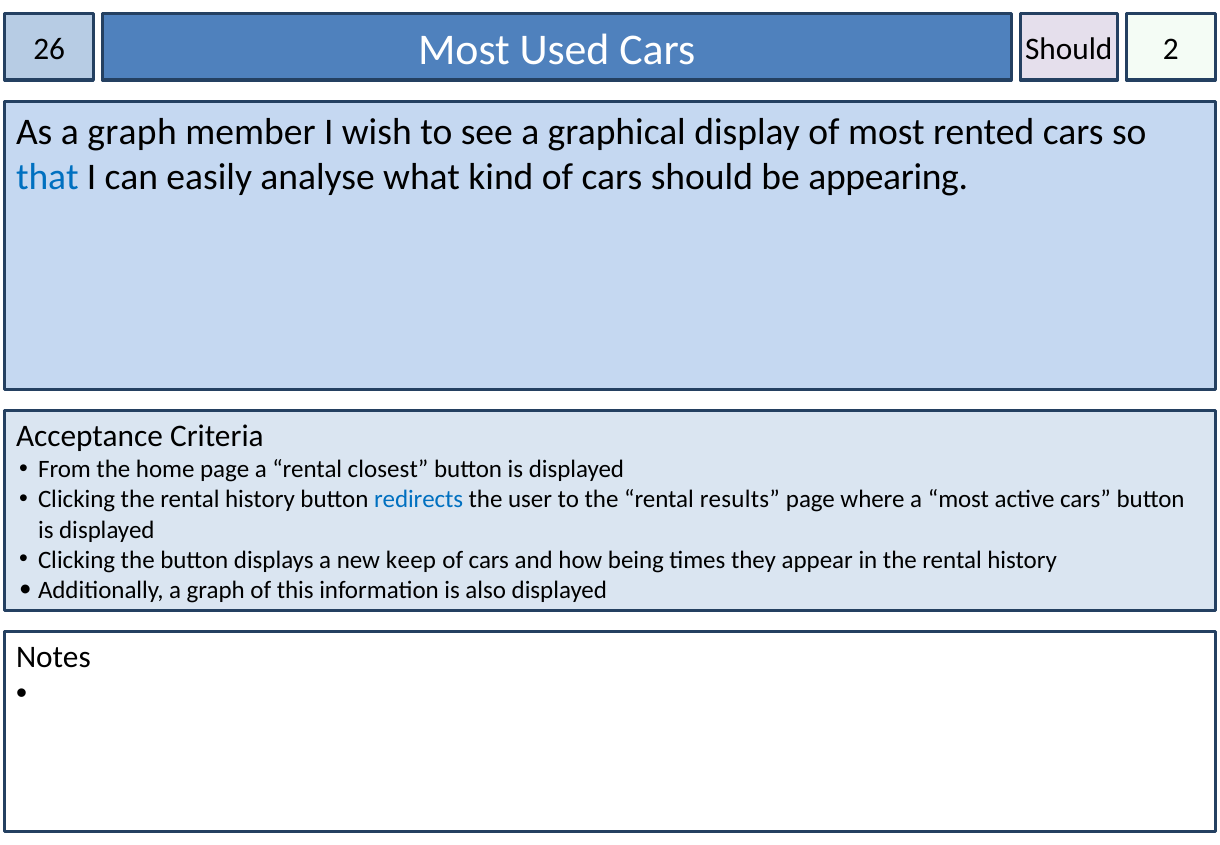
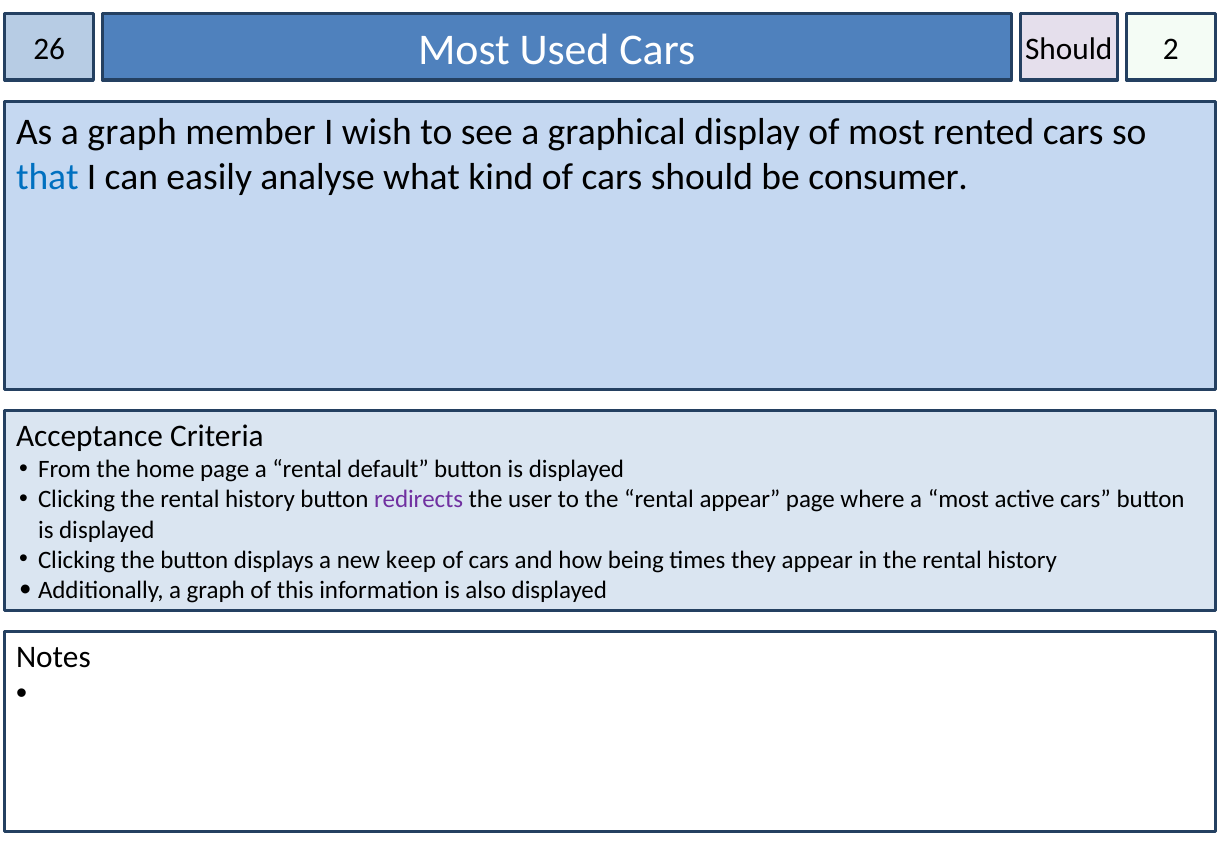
appearing: appearing -> consumer
closest: closest -> default
redirects colour: blue -> purple
rental results: results -> appear
